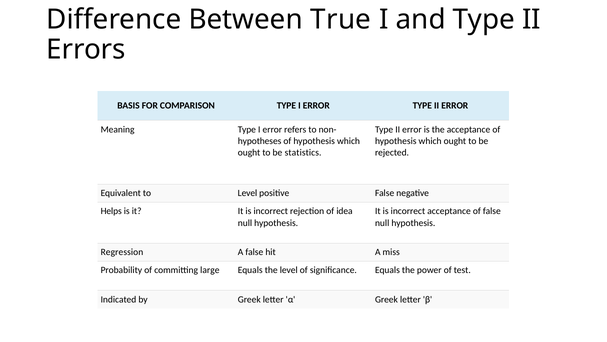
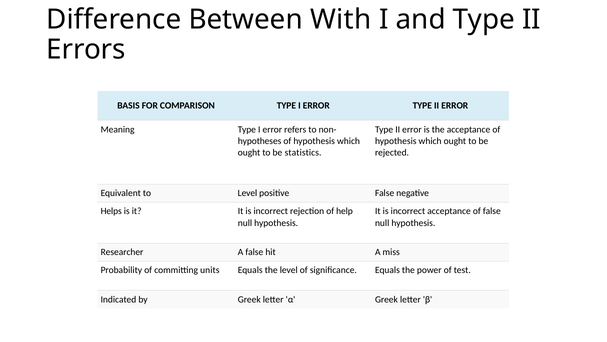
True: True -> With
idea: idea -> help
Regression: Regression -> Researcher
large: large -> units
